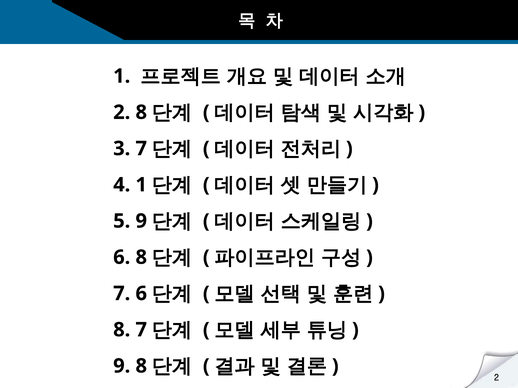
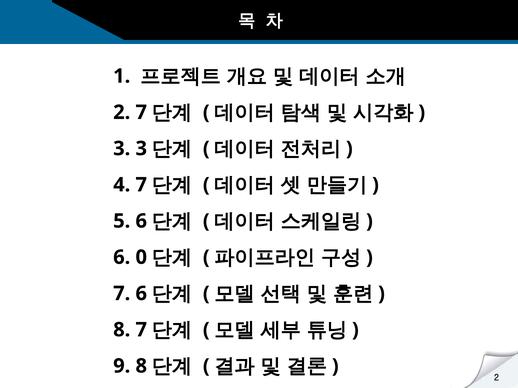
2 8: 8 -> 7
3 7: 7 -> 3
4 1: 1 -> 7
5 9: 9 -> 6
6 8: 8 -> 0
